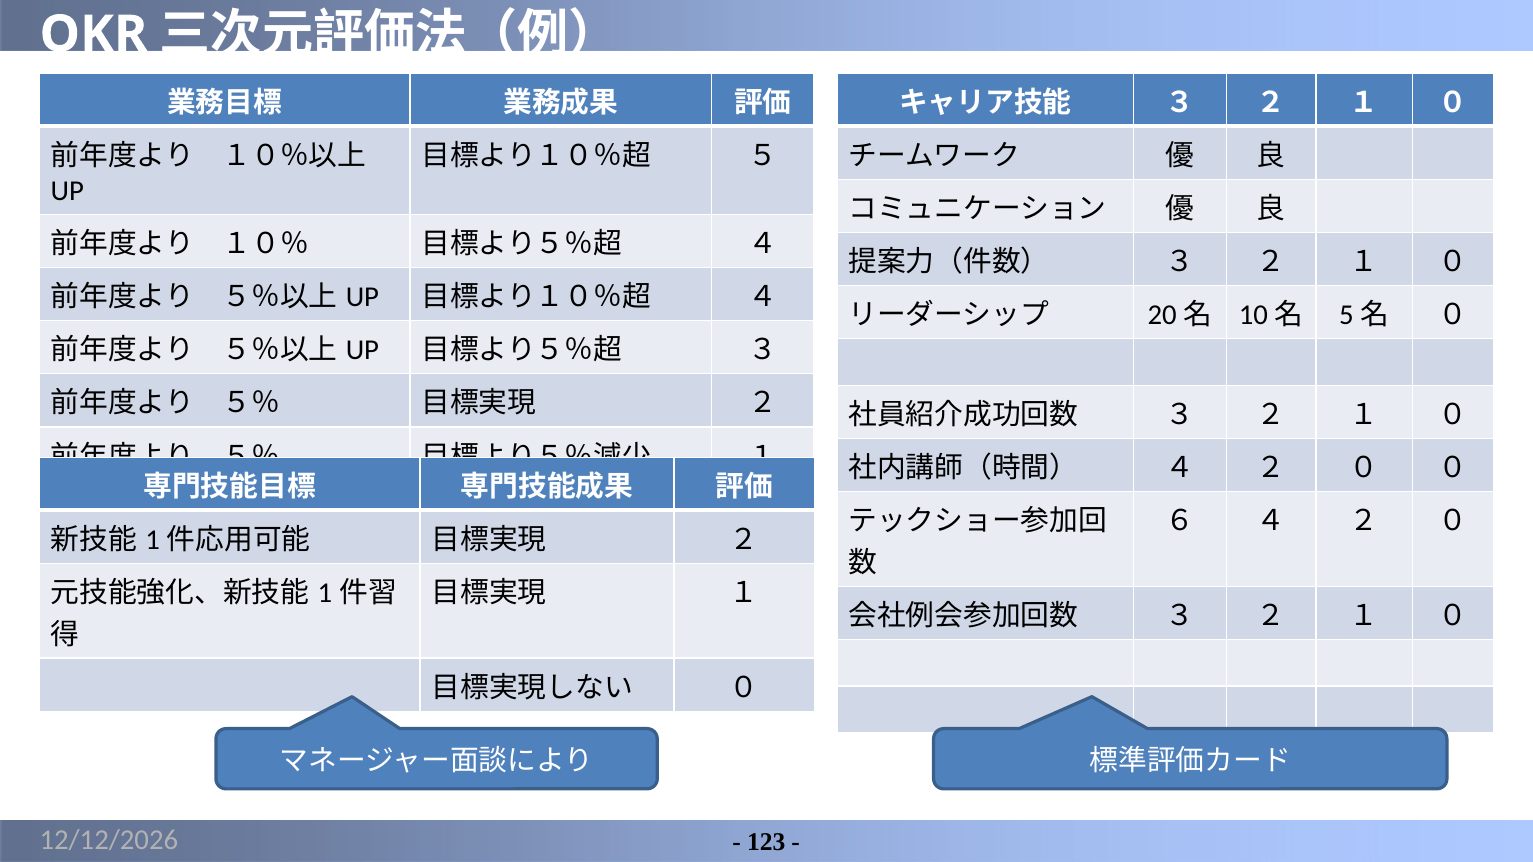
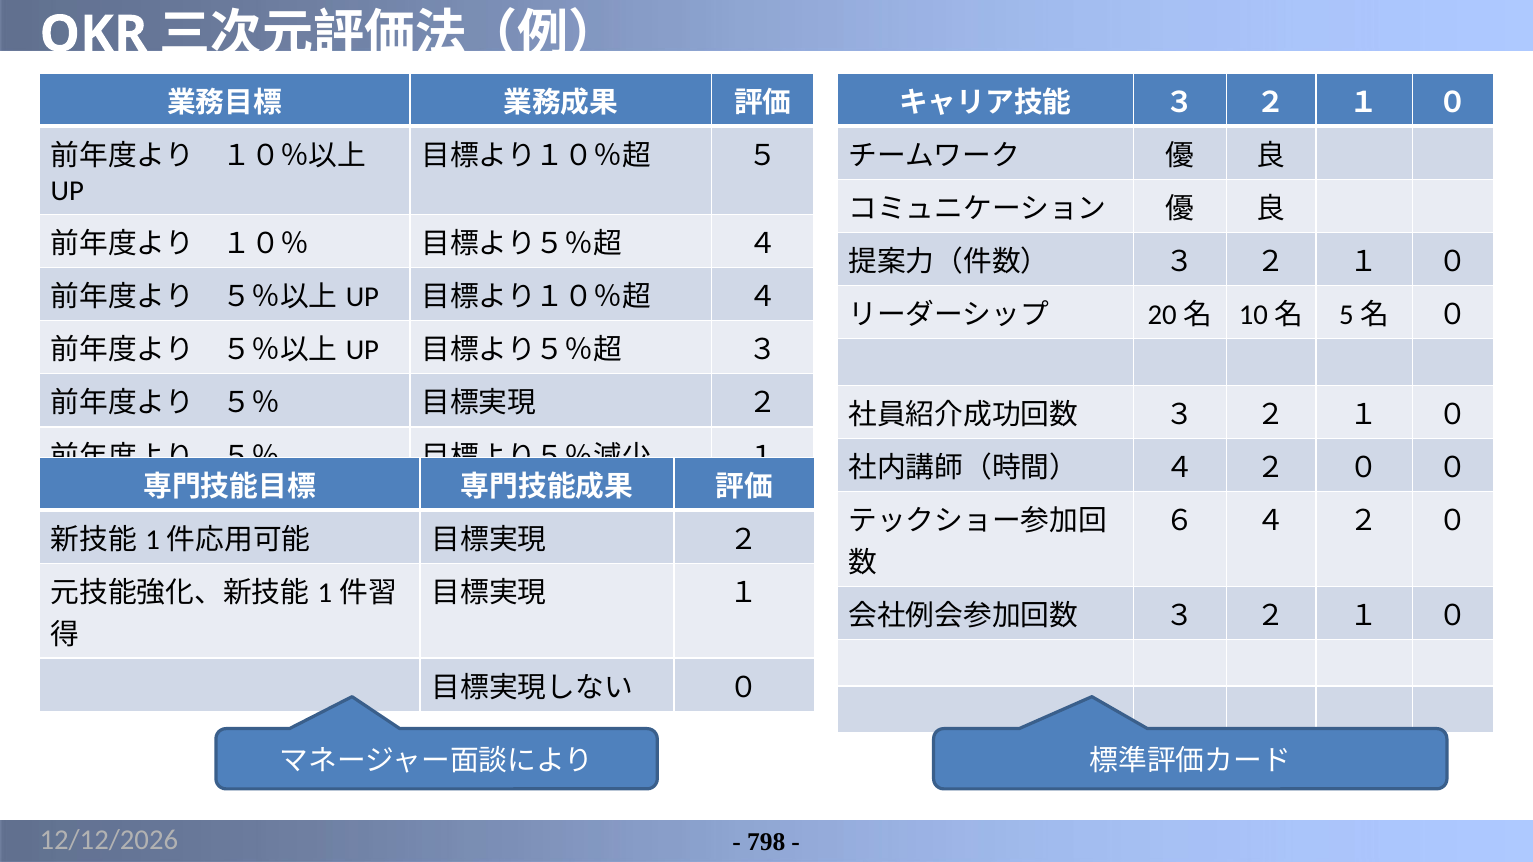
123: 123 -> 798
